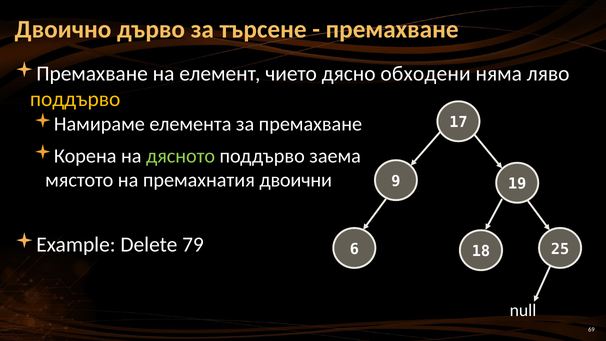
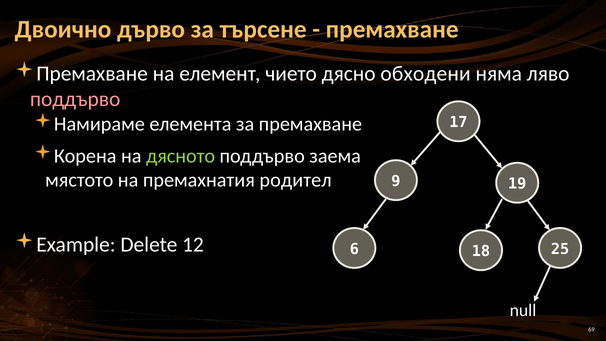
поддърво at (75, 99) colour: yellow -> pink
двоични: двоични -> родител
79: 79 -> 12
